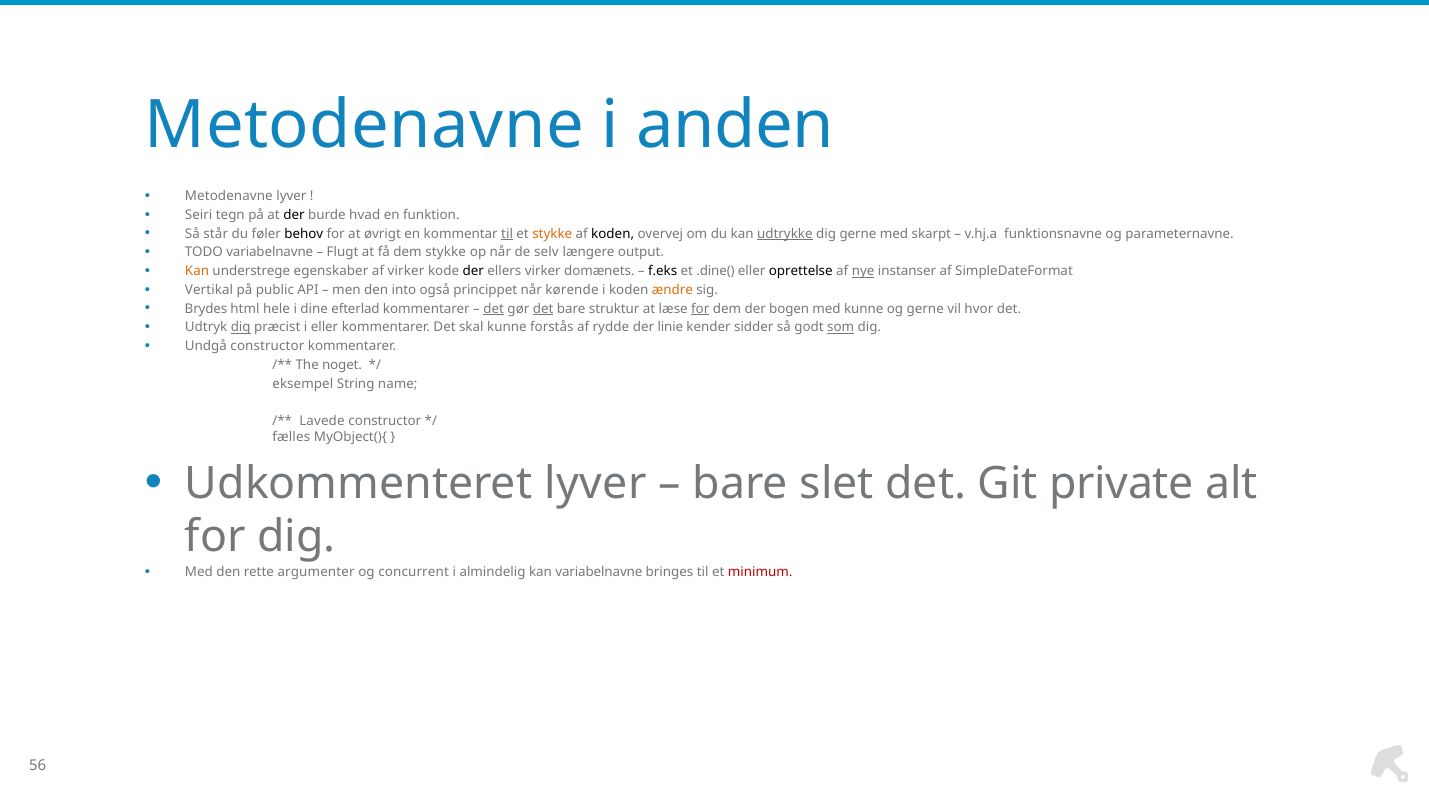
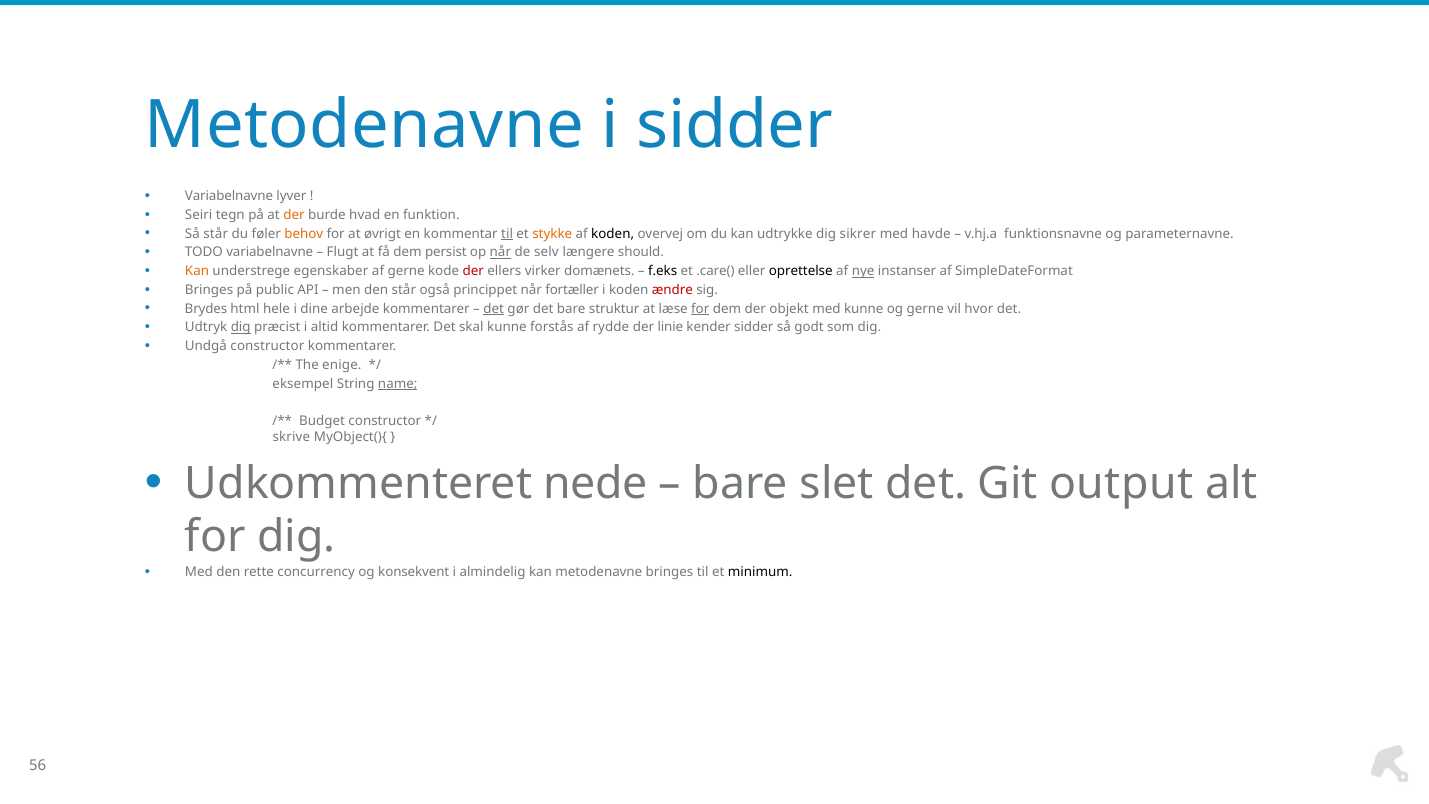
i anden: anden -> sidder
Metodenavne at (229, 196): Metodenavne -> Variabelnavne
der at (294, 215) colour: black -> orange
behov colour: black -> orange
udtrykke underline: present -> none
dig gerne: gerne -> sikrer
skarpt: skarpt -> havde
dem stykke: stykke -> persist
når at (500, 252) underline: none -> present
output: output -> should
af virker: virker -> gerne
der at (473, 271) colour: black -> red
.dine(: .dine( -> .care(
Vertikal at (209, 290): Vertikal -> Bringes
den into: into -> står
kørende: kørende -> fortæller
ændre colour: orange -> red
efterlad: efterlad -> arbejde
det at (543, 309) underline: present -> none
bogen: bogen -> objekt
i eller: eller -> altid
som underline: present -> none
noget: noget -> enige
name underline: none -> present
Lavede: Lavede -> Budget
fælles: fælles -> skrive
Udkommenteret lyver: lyver -> nede
private: private -> output
argumenter: argumenter -> concurrency
concurrent: concurrent -> konsekvent
kan variabelnavne: variabelnavne -> metodenavne
minimum colour: red -> black
